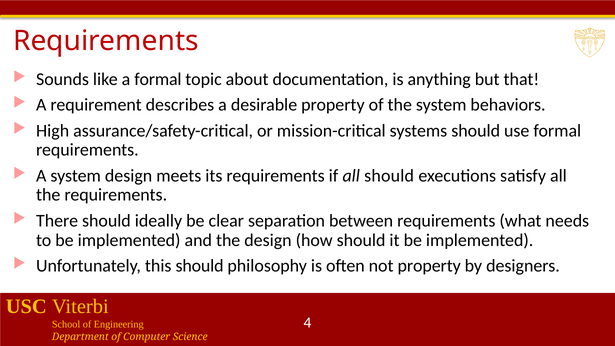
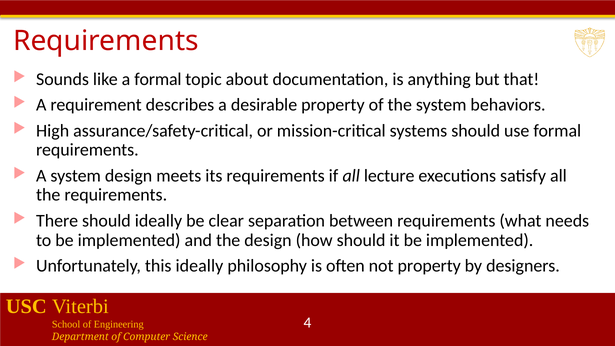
all should: should -> lecture
this should: should -> ideally
